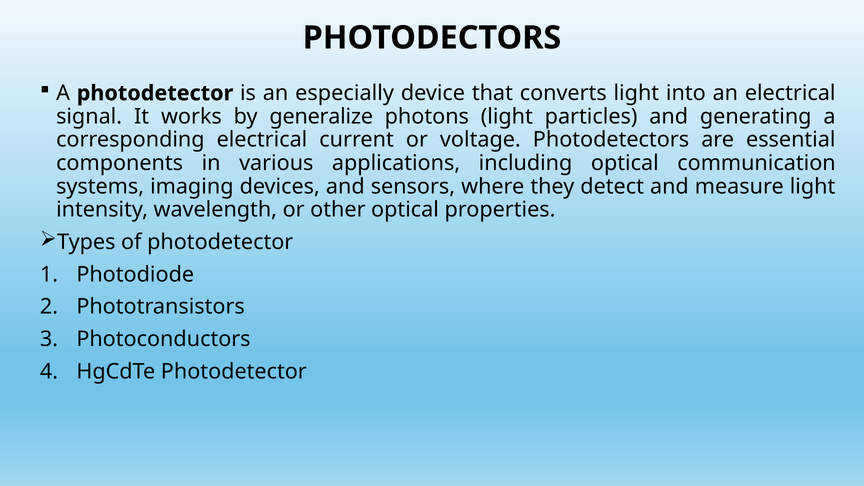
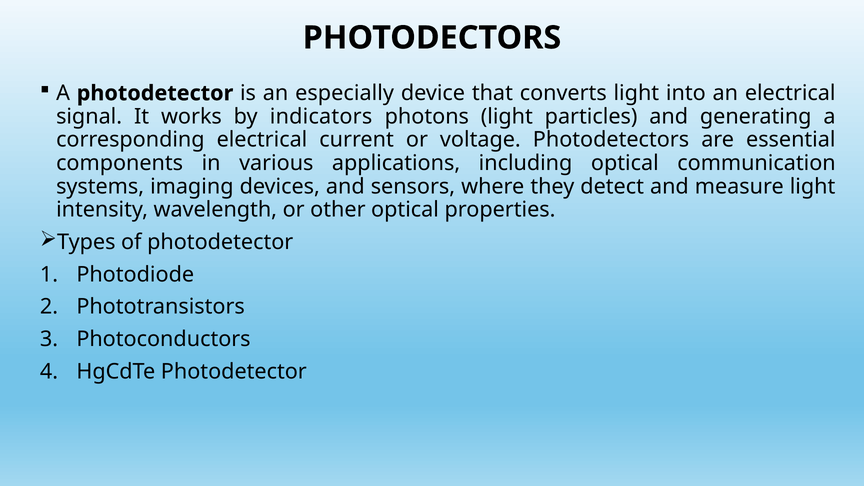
generalize: generalize -> indicators
